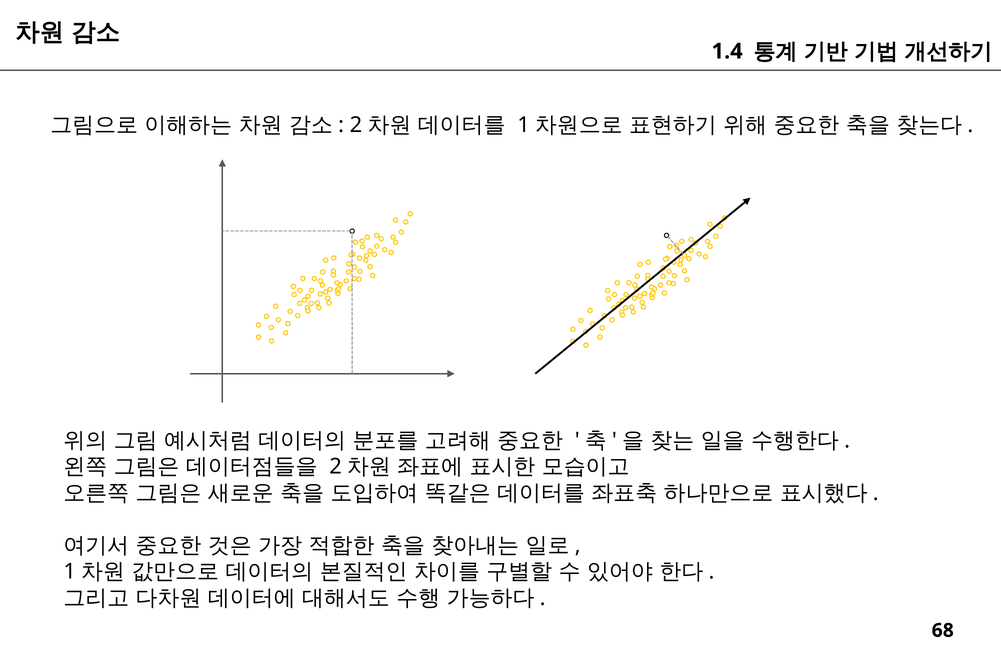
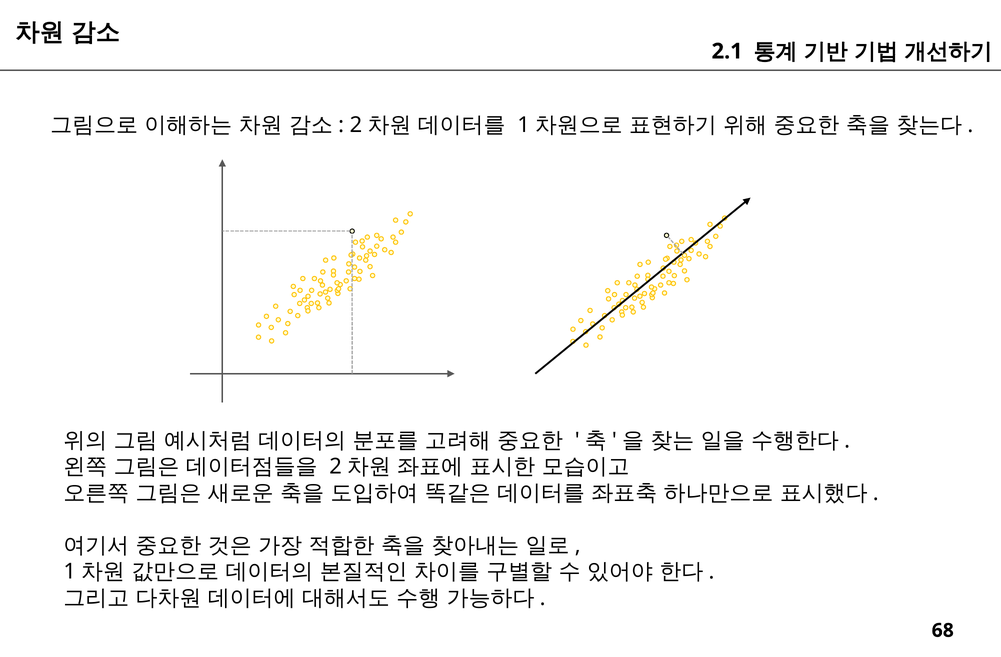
1.4: 1.4 -> 2.1
